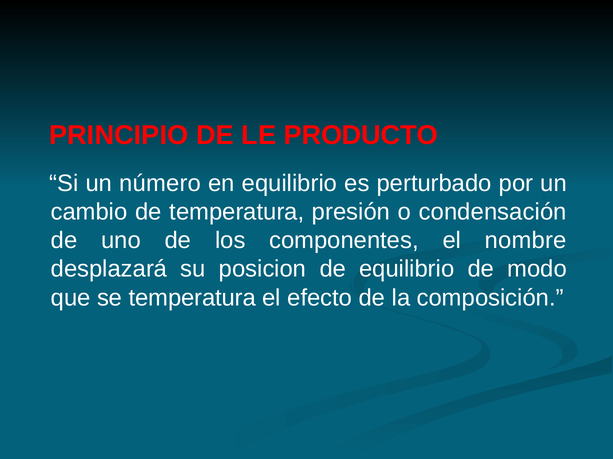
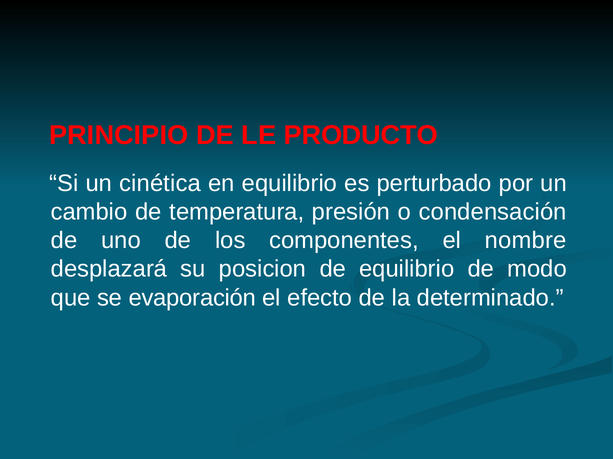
número: número -> cinética
se temperatura: temperatura -> evaporación
composición: composición -> determinado
